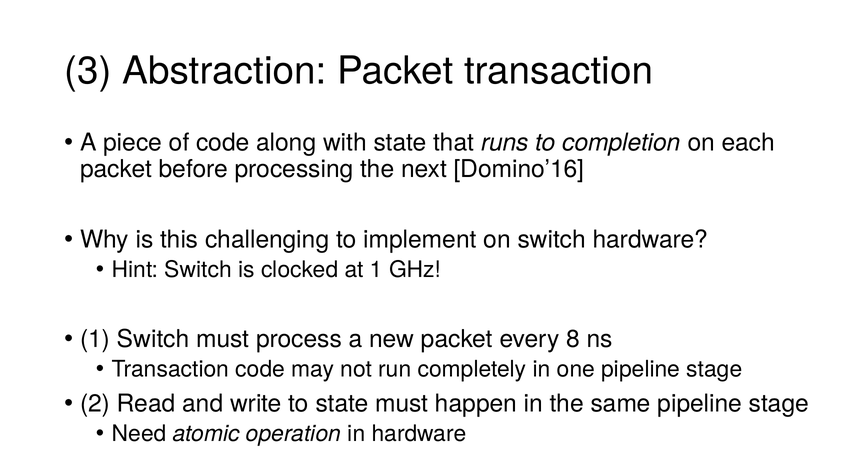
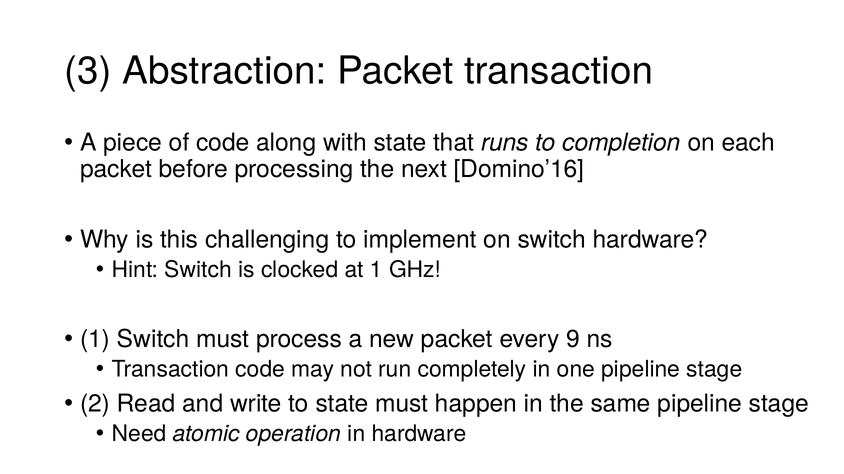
8: 8 -> 9
